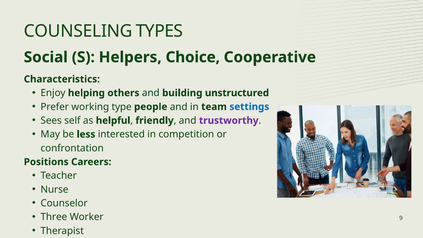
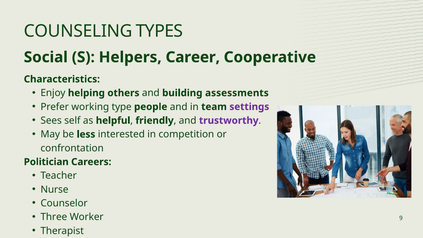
Choice: Choice -> Career
unstructured: unstructured -> assessments
settings colour: blue -> purple
Positions: Positions -> Politician
